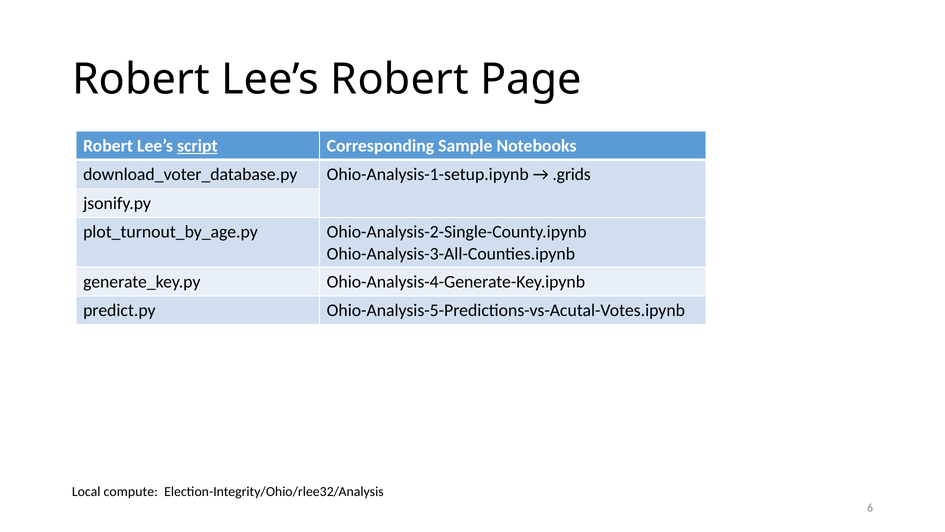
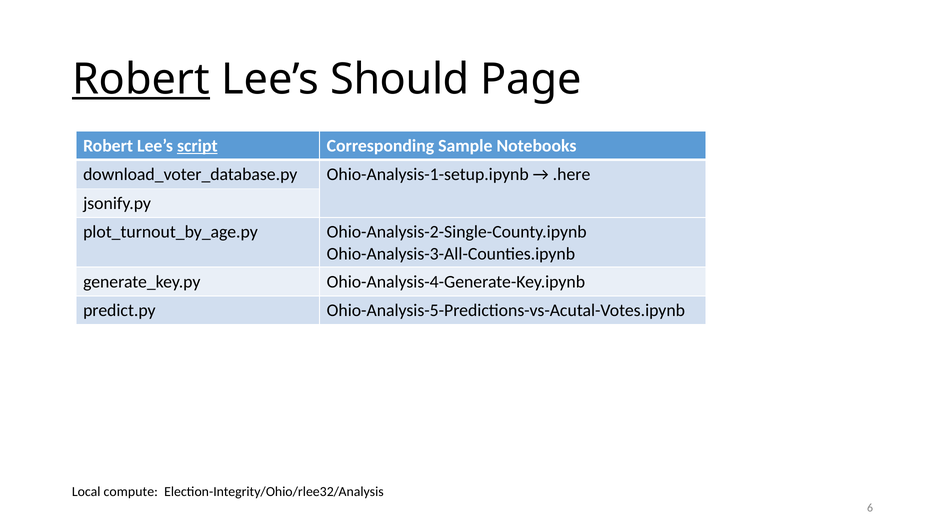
Robert at (141, 79) underline: none -> present
Lee’s Robert: Robert -> Should
.grids: .grids -> .here
